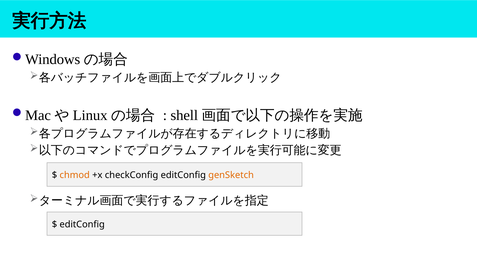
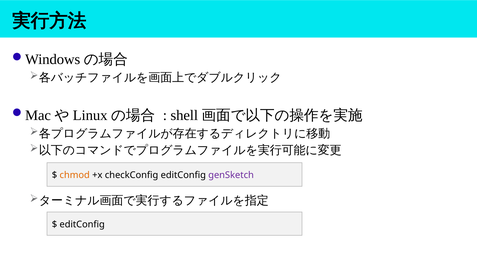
genSketch colour: orange -> purple
